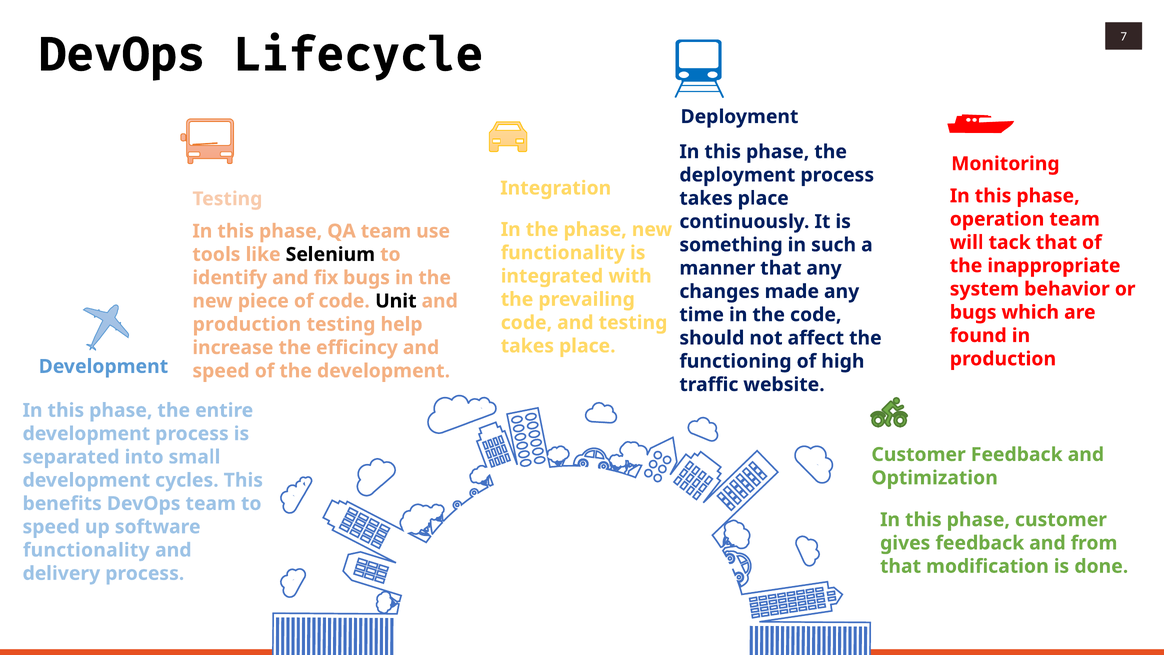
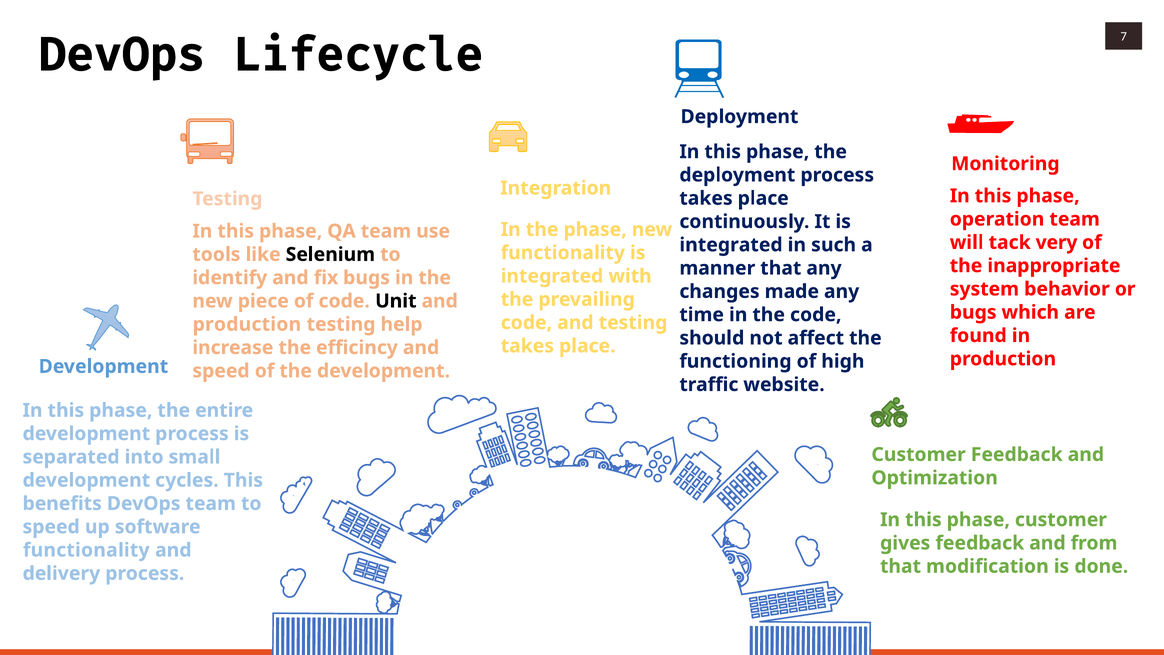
tack that: that -> very
something at (731, 245): something -> integrated
